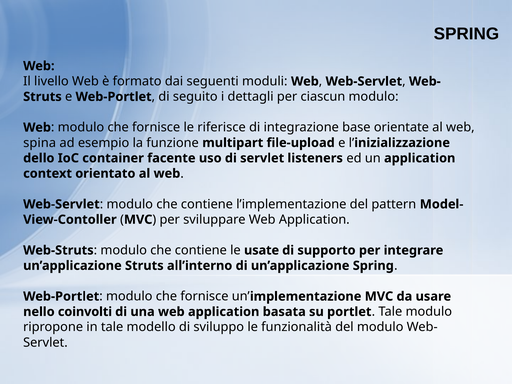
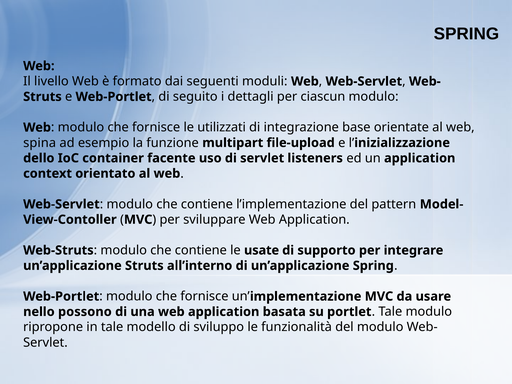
riferisce: riferisce -> utilizzati
coinvolti: coinvolti -> possono
